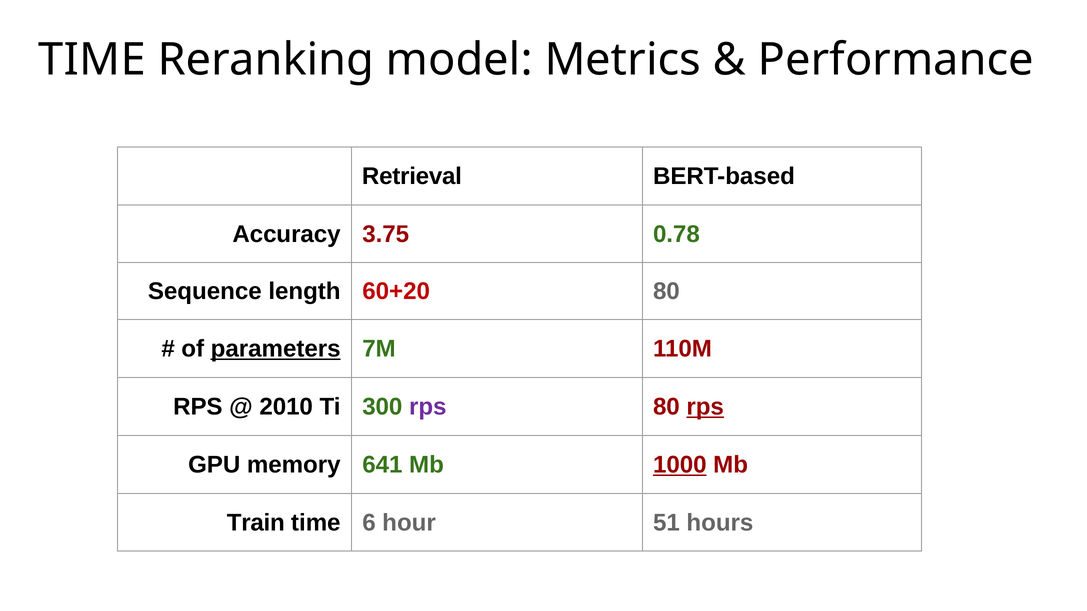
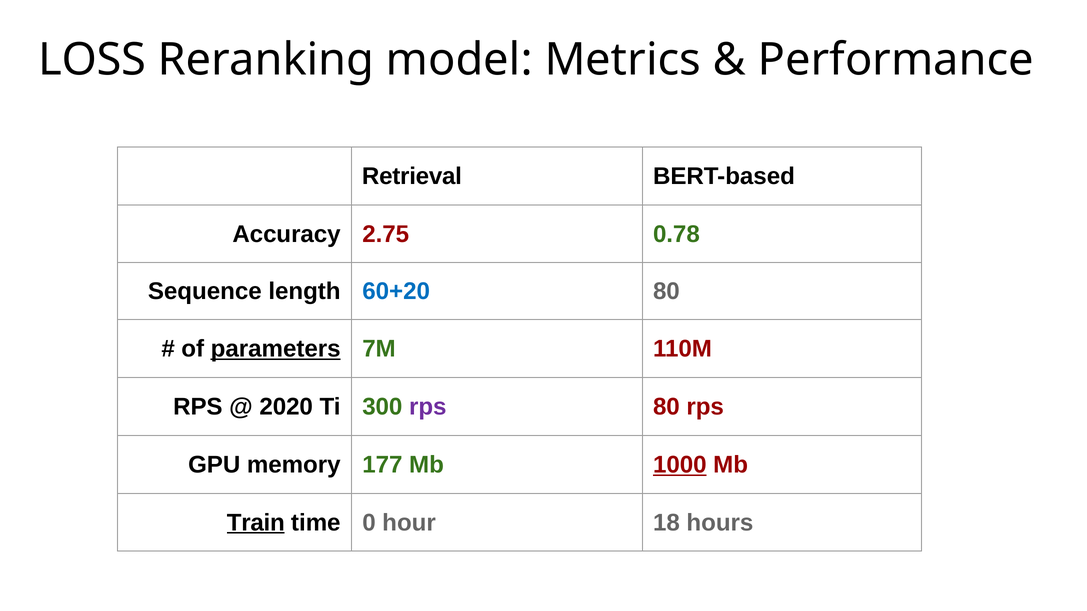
TIME at (92, 60): TIME -> LOSS
3.75: 3.75 -> 2.75
60+20 colour: red -> blue
2010: 2010 -> 2020
rps at (705, 407) underline: present -> none
641: 641 -> 177
Train underline: none -> present
6: 6 -> 0
51: 51 -> 18
